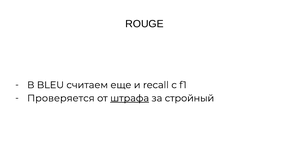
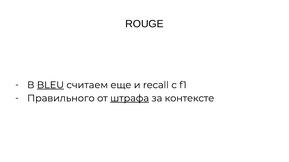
BLEU underline: none -> present
Проверяется: Проверяется -> Правильного
стройный: стройный -> контексте
